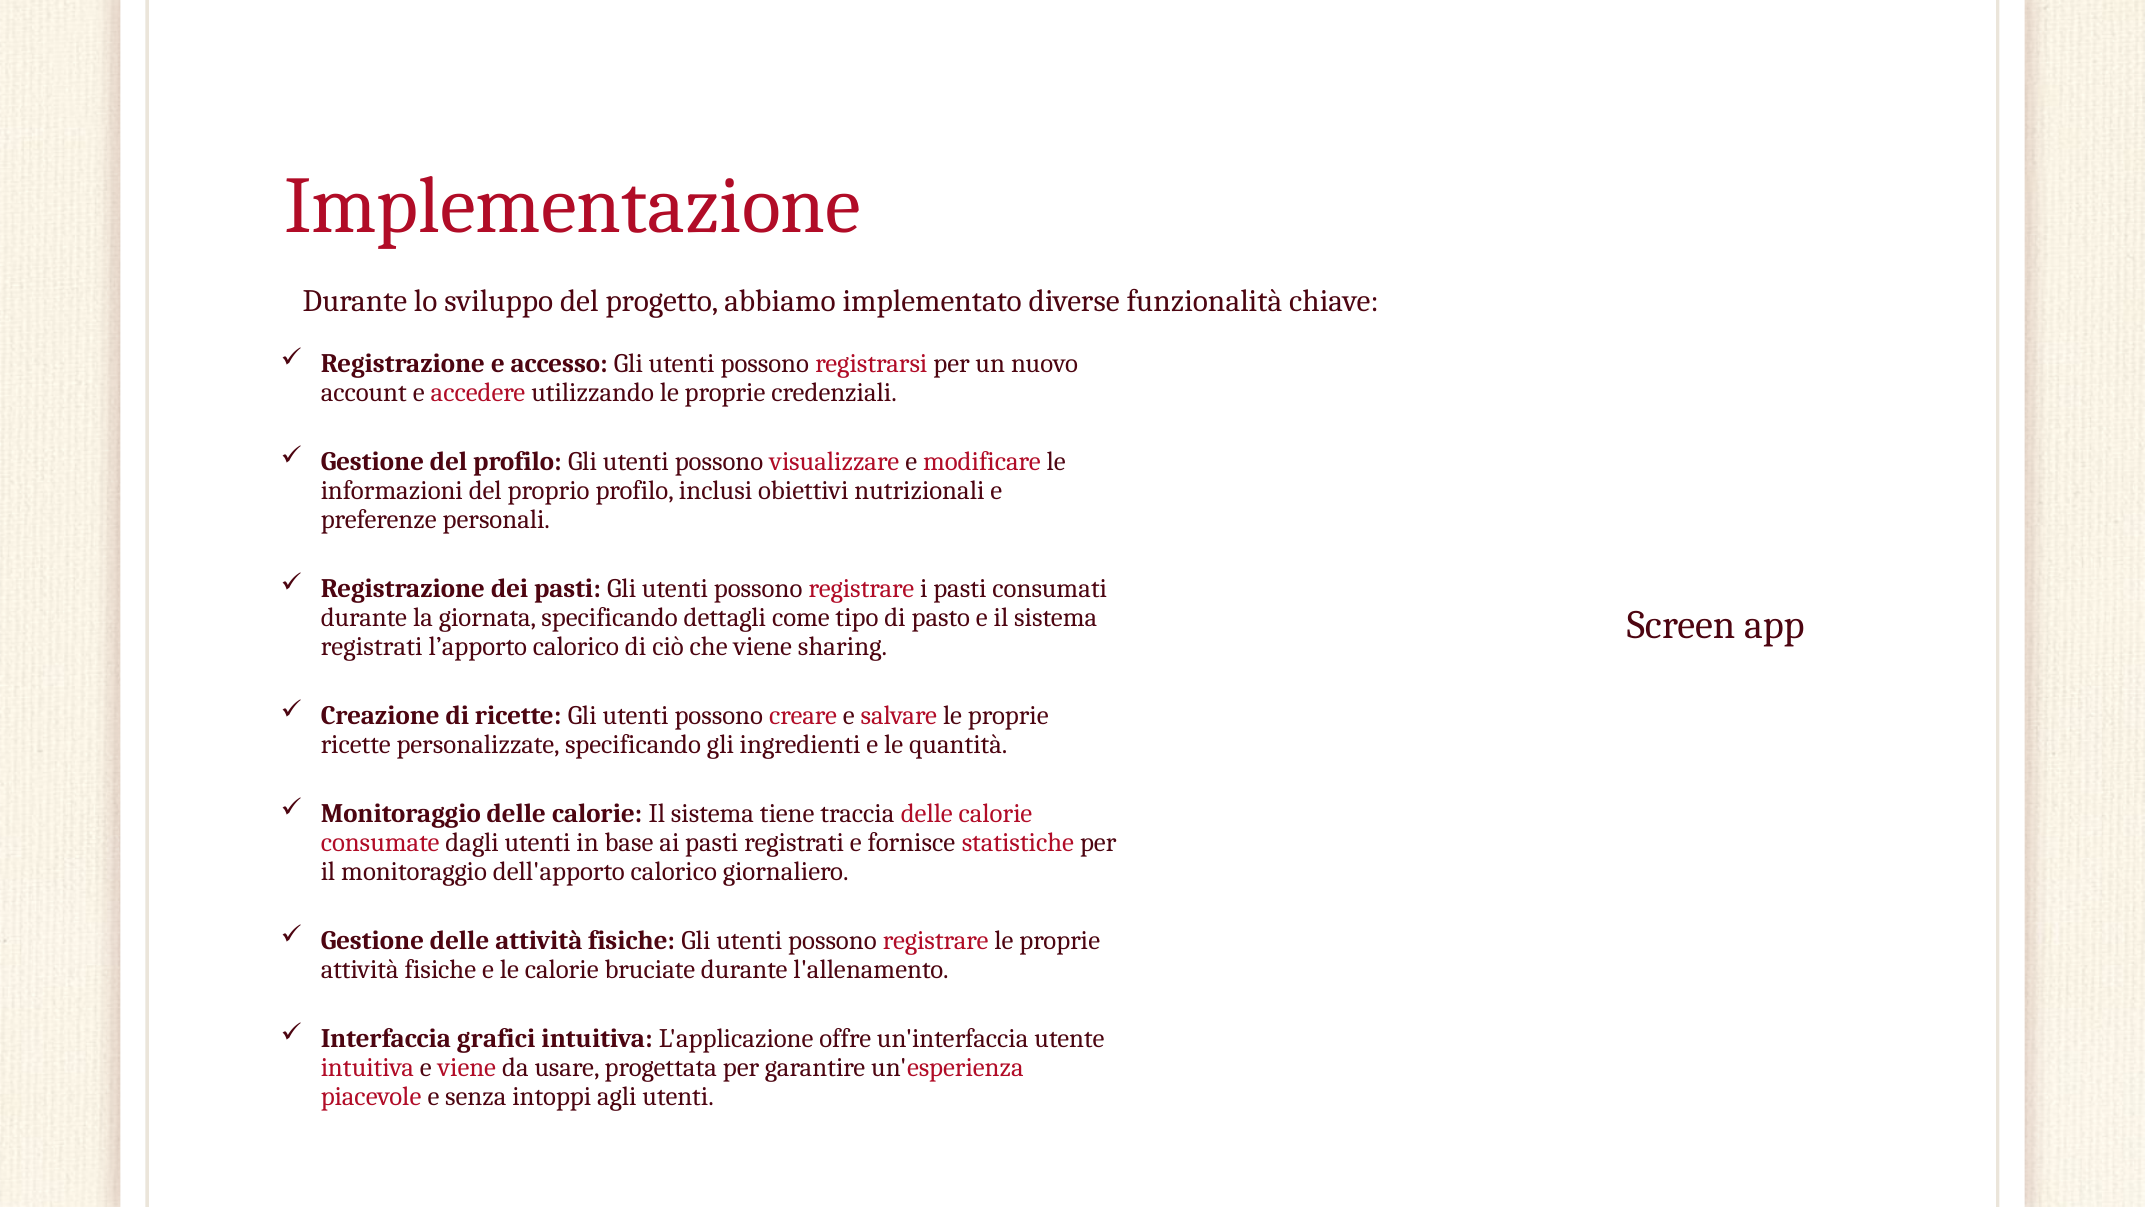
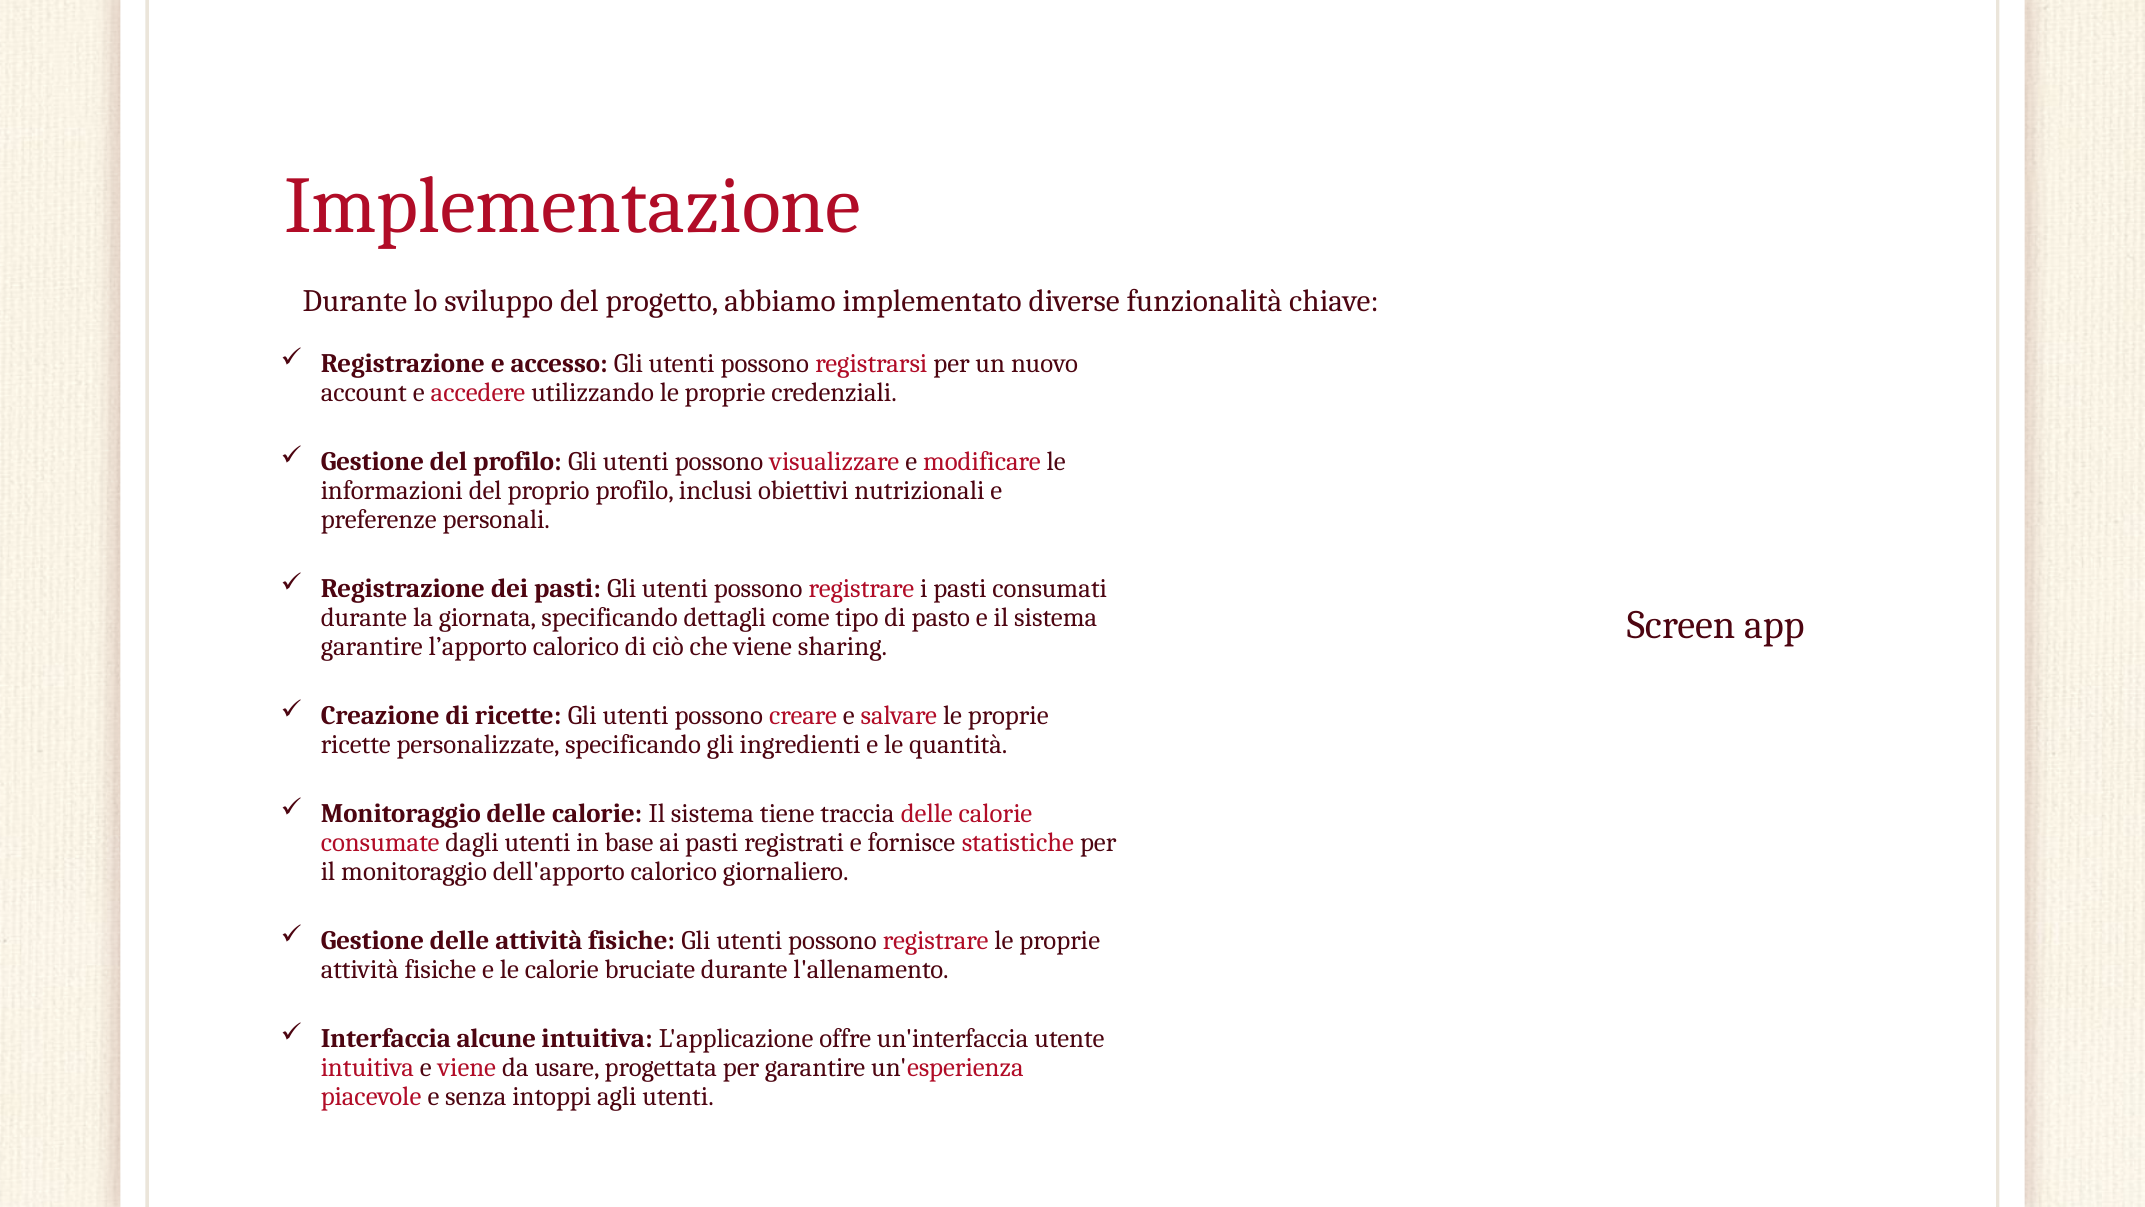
registrati at (372, 646): registrati -> garantire
grafici: grafici -> alcune
